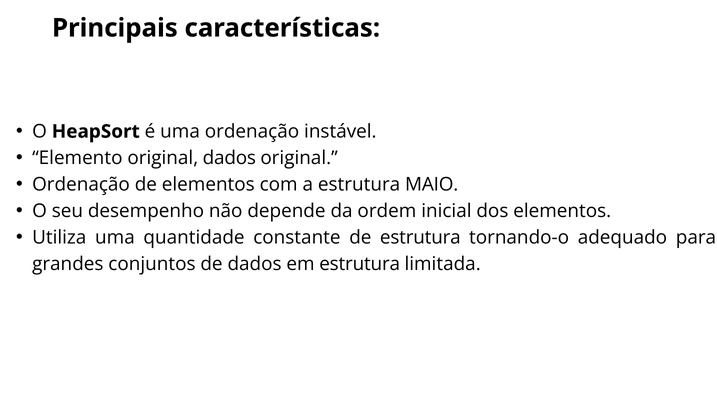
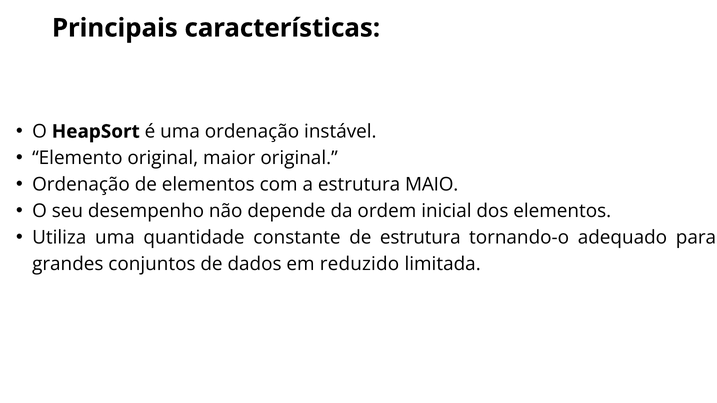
original dados: dados -> maior
em estrutura: estrutura -> reduzido
